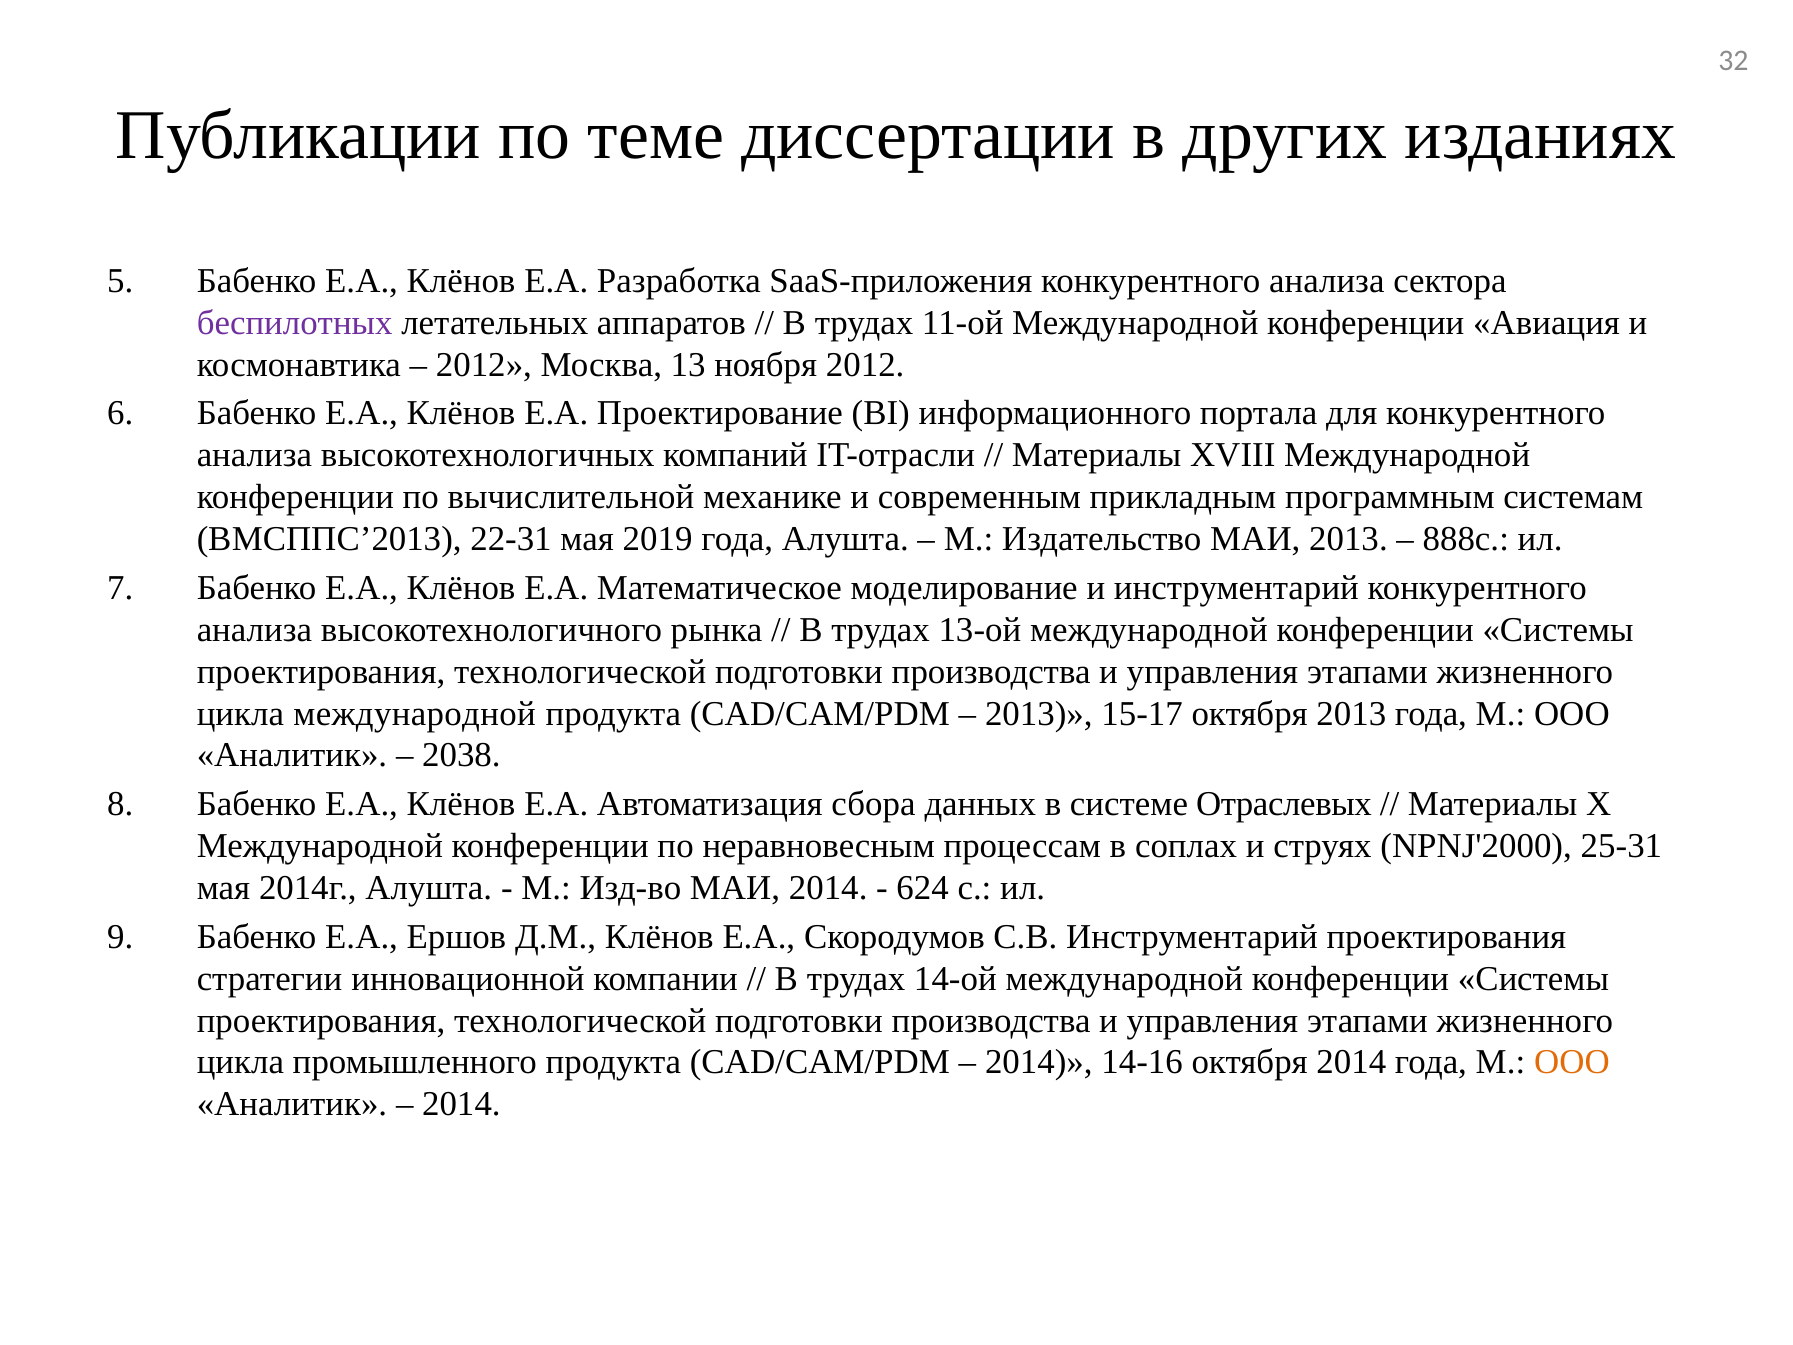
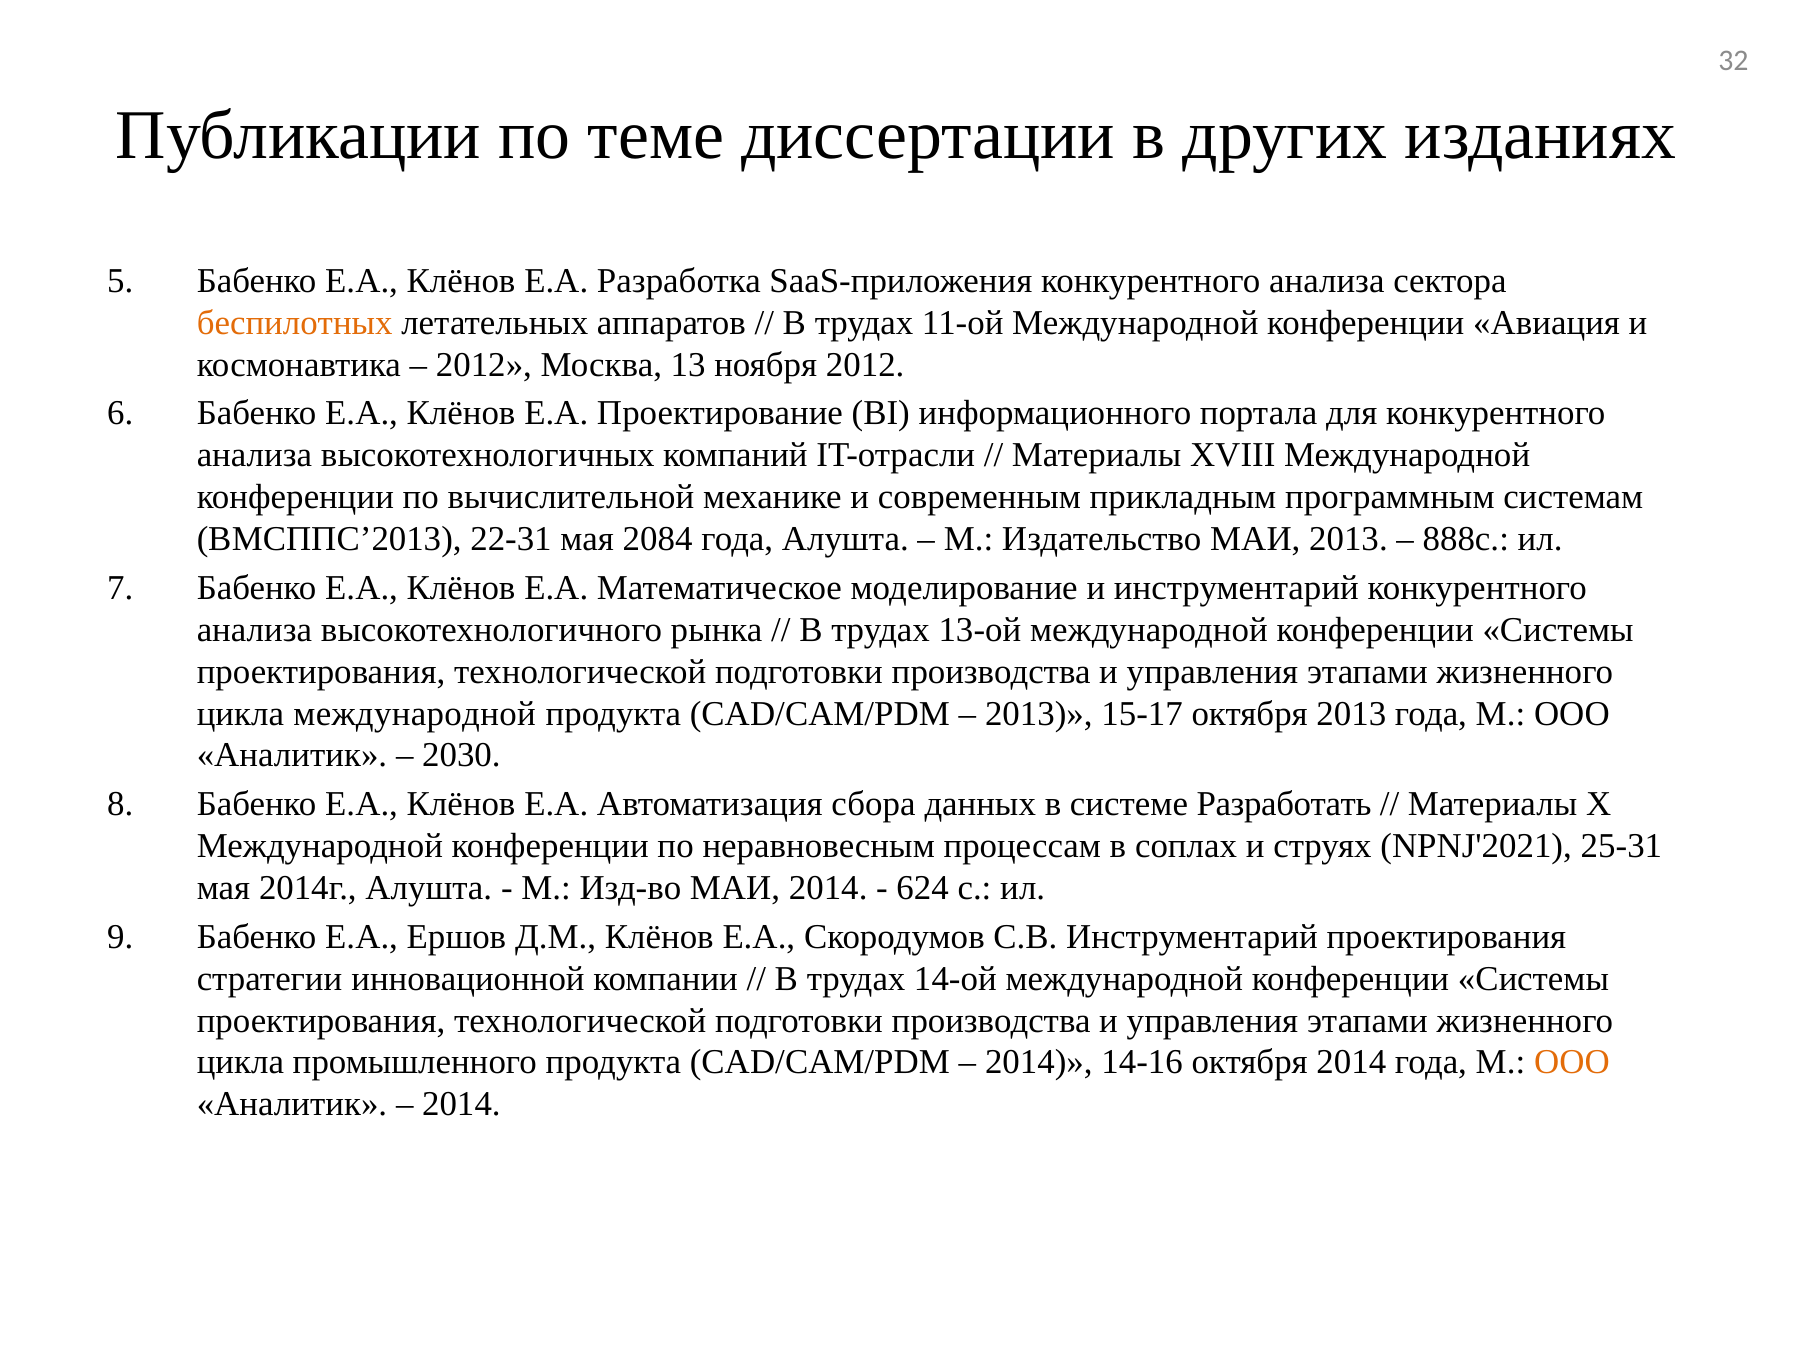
беспилотных colour: purple -> orange
2019: 2019 -> 2084
2038: 2038 -> 2030
Отраслевых: Отраслевых -> Разработать
NPNJ'2000: NPNJ'2000 -> NPNJ'2021
